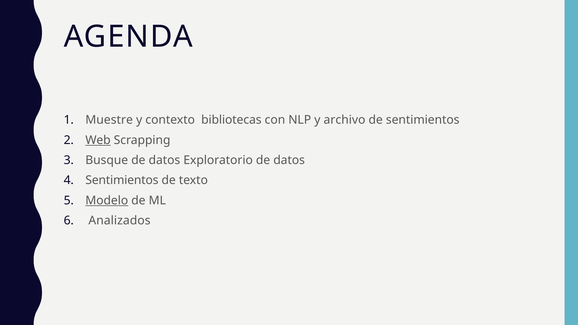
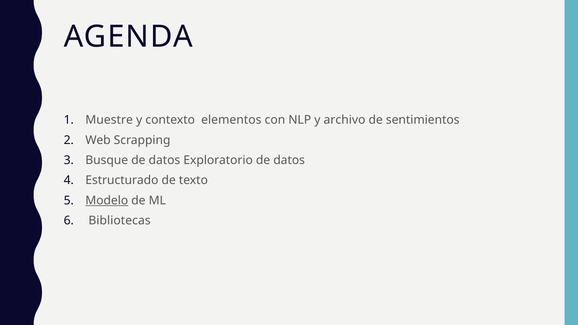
bibliotecas: bibliotecas -> elementos
Web underline: present -> none
Sentimientos at (122, 180): Sentimientos -> Estructurado
Analizados: Analizados -> Bibliotecas
